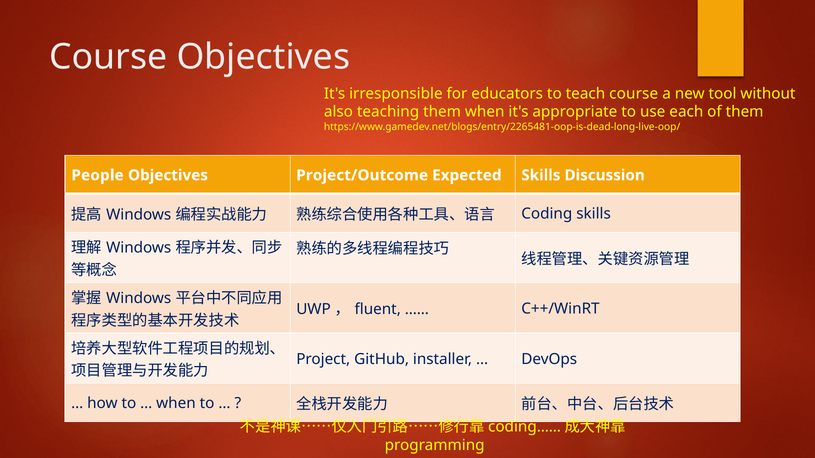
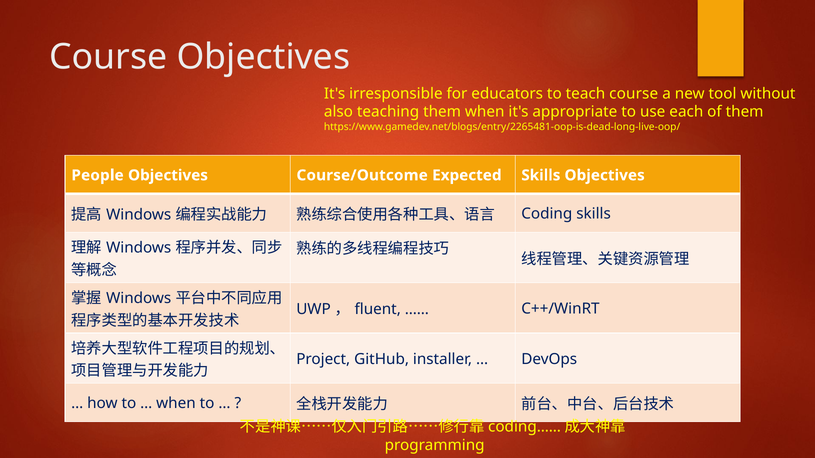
Project/Outcome: Project/Outcome -> Course/Outcome
Skills Discussion: Discussion -> Objectives
